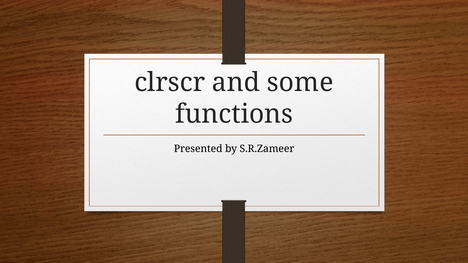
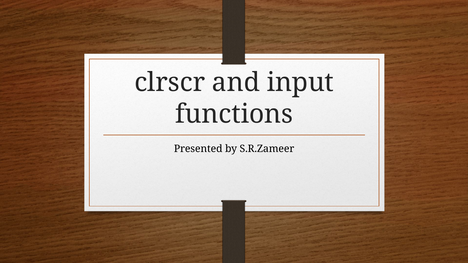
some: some -> input
